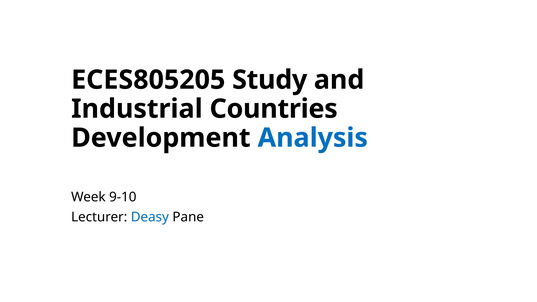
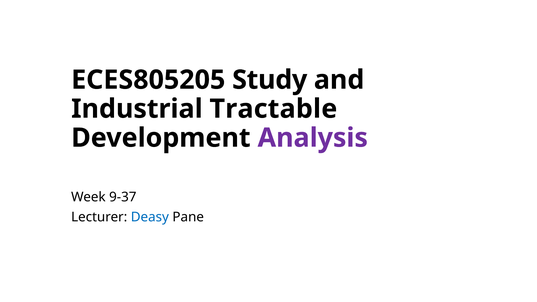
Countries: Countries -> Tractable
Analysis colour: blue -> purple
9-10: 9-10 -> 9-37
